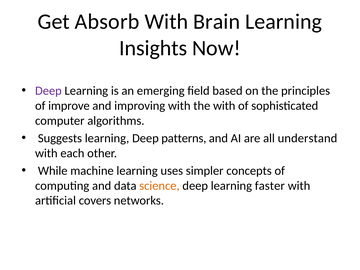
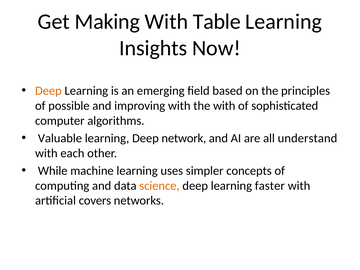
Absorb: Absorb -> Making
Brain: Brain -> Table
Deep at (48, 91) colour: purple -> orange
improve: improve -> possible
Suggests: Suggests -> Valuable
patterns: patterns -> network
